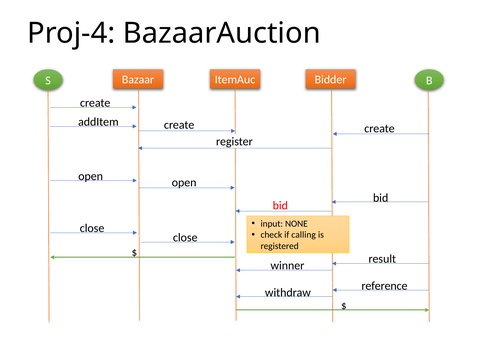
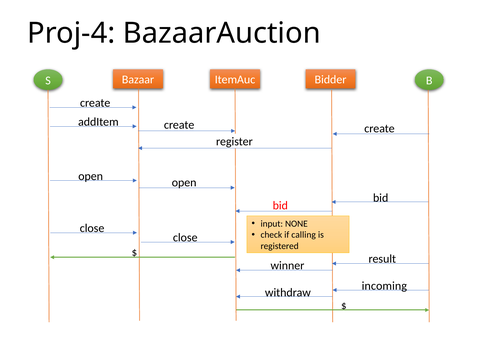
reference: reference -> incoming
